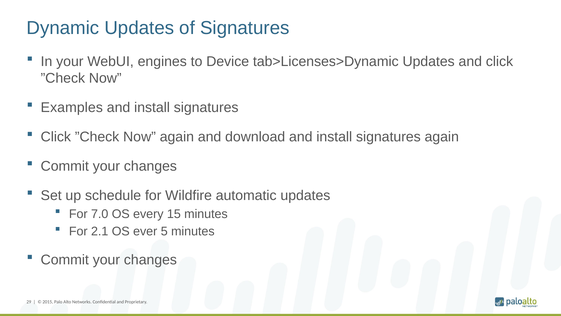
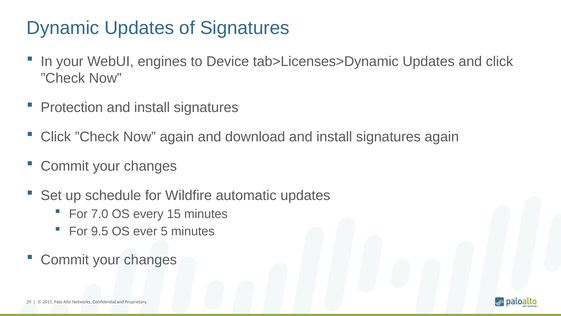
Examples: Examples -> Protection
2.1: 2.1 -> 9.5
